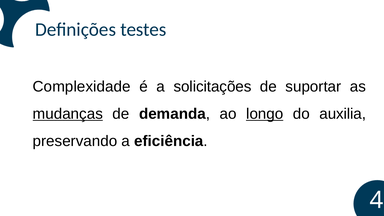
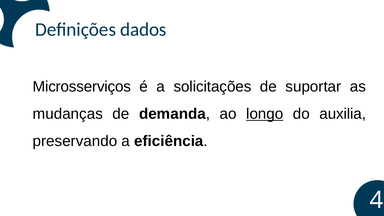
testes: testes -> dados
Complexidade: Complexidade -> Microsserviços
mudanças underline: present -> none
